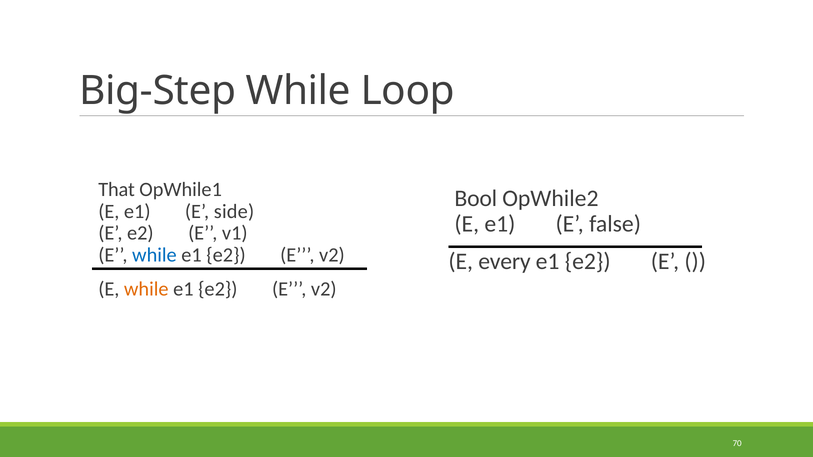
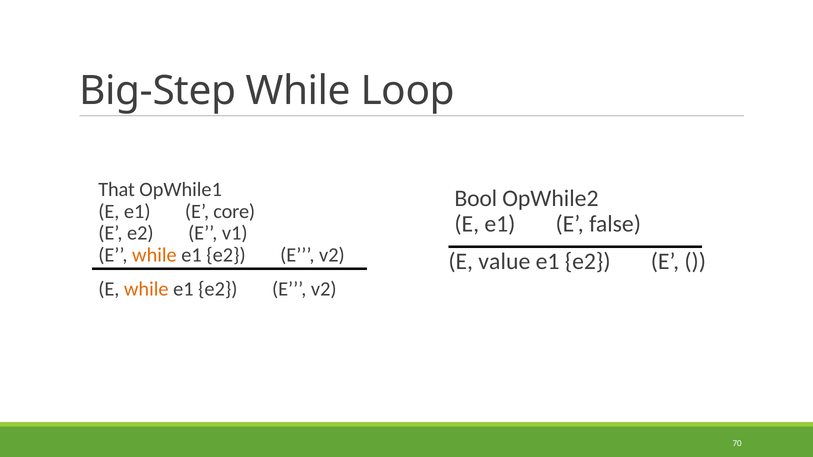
side: side -> core
while at (154, 255) colour: blue -> orange
every: every -> value
